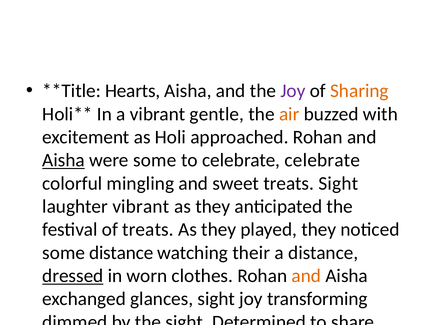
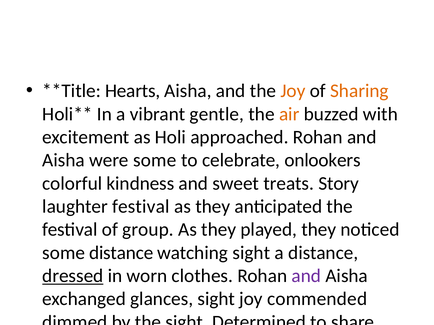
Joy at (293, 91) colour: purple -> orange
Aisha at (64, 161) underline: present -> none
celebrate celebrate: celebrate -> onlookers
colorful mingling: mingling -> kindness
treats Sight: Sight -> Story
laughter vibrant: vibrant -> festival
of treats: treats -> group
watching their: their -> sight
and at (306, 276) colour: orange -> purple
joy transforming: transforming -> commended
